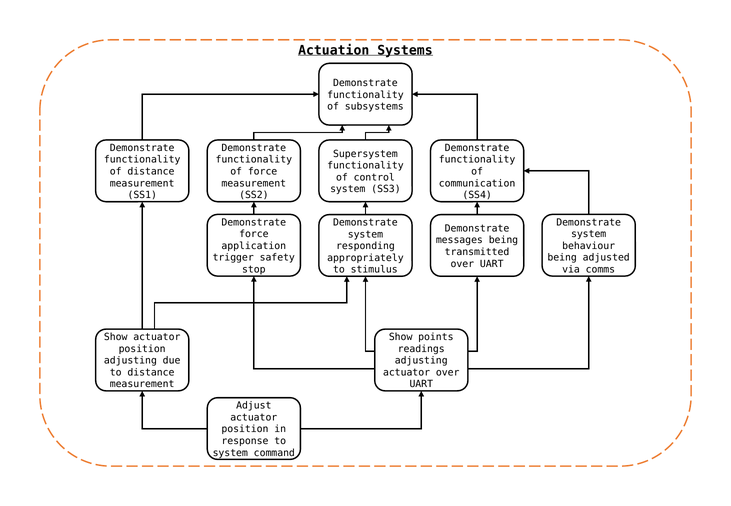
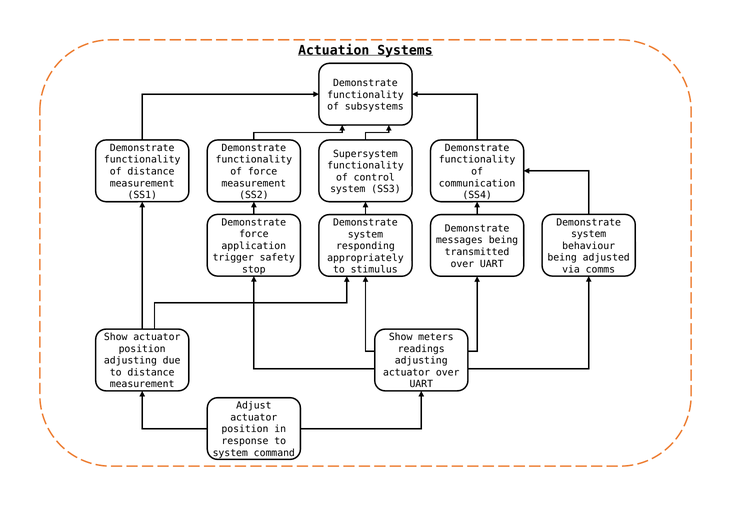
points: points -> meters
